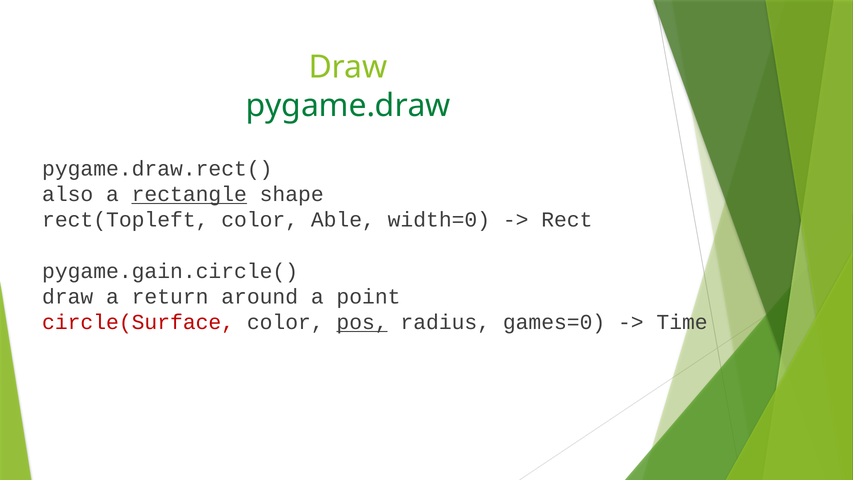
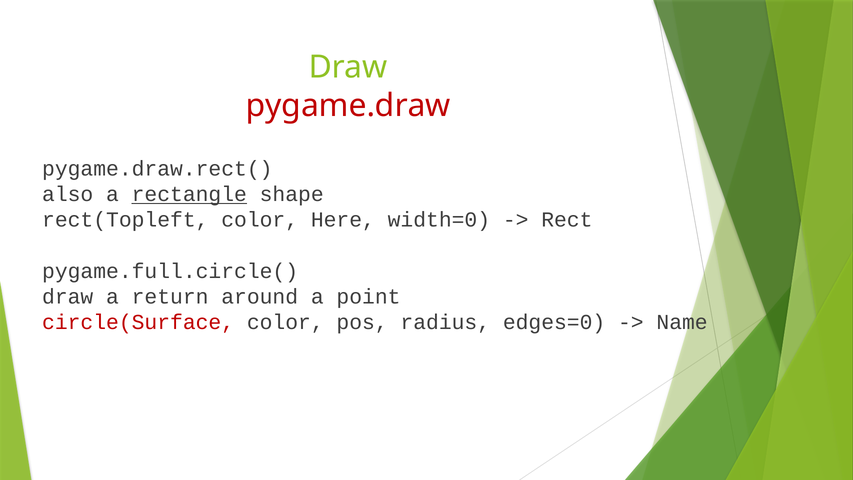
pygame.draw colour: green -> red
Able: Able -> Here
pygame.gain.circle(: pygame.gain.circle( -> pygame.full.circle(
pos underline: present -> none
games=0: games=0 -> edges=0
Time: Time -> Name
